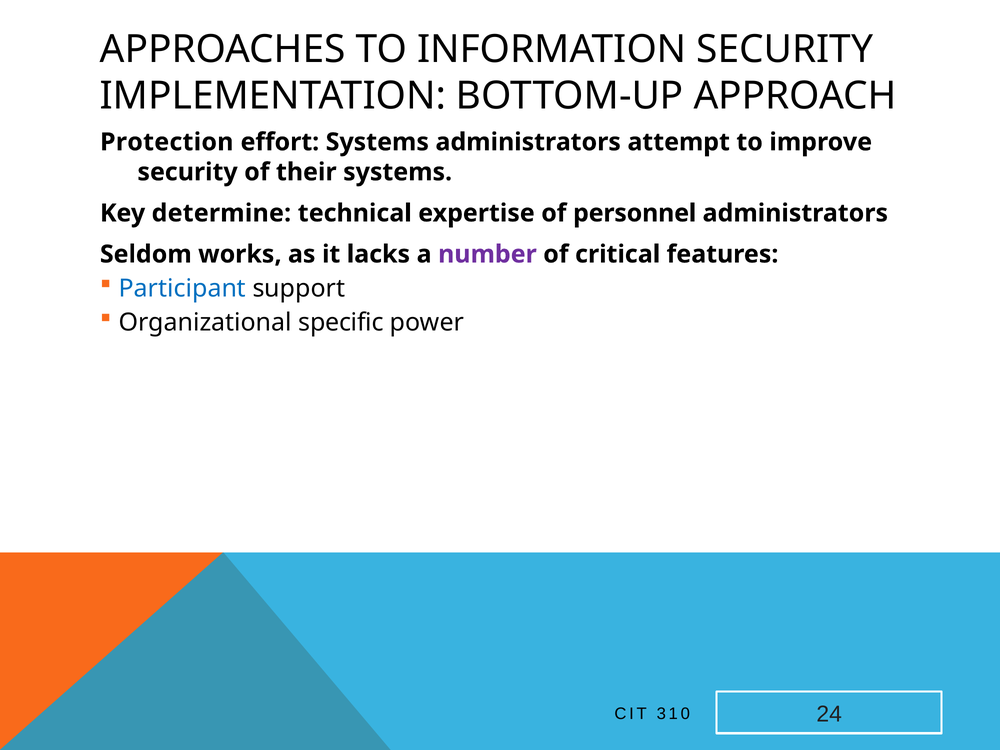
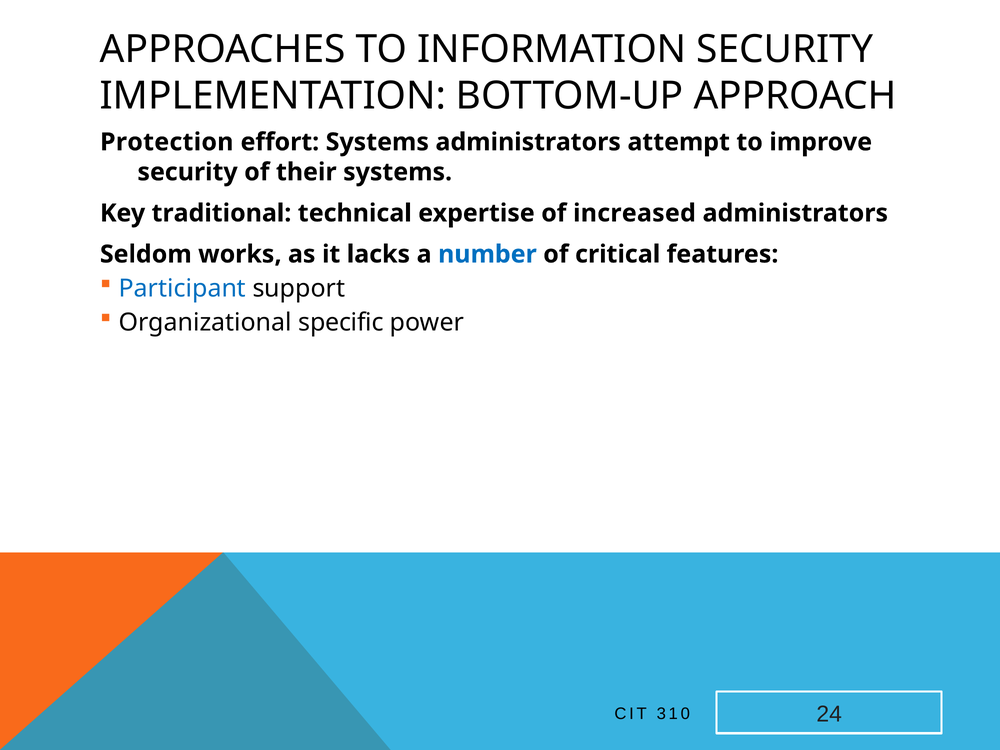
determine: determine -> traditional
personnel: personnel -> increased
number colour: purple -> blue
